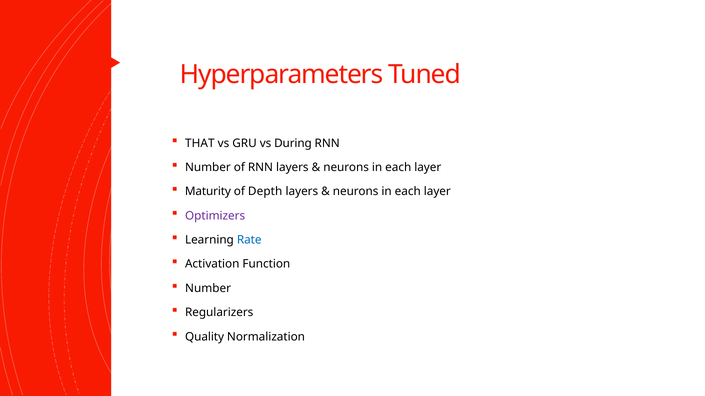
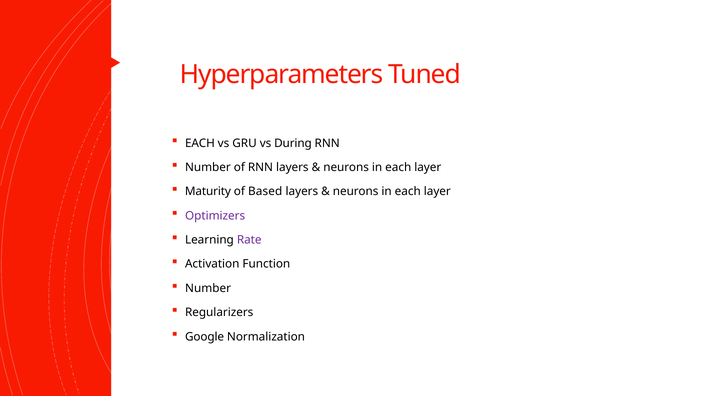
THAT at (200, 143): THAT -> EACH
Depth: Depth -> Based
Rate colour: blue -> purple
Quality: Quality -> Google
